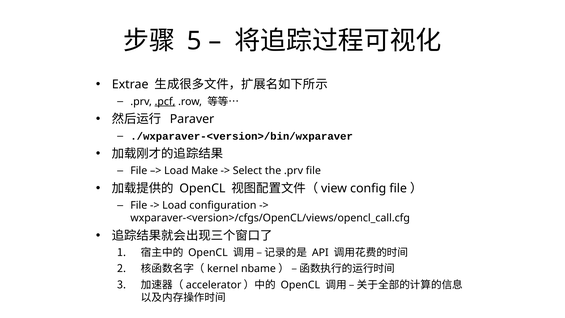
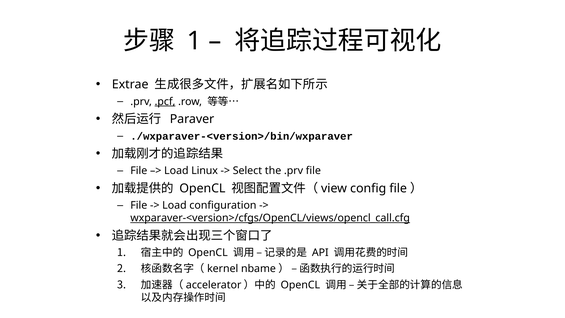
5 at (194, 41): 5 -> 1
Make: Make -> Linux
wxparaver-<version>/cfgs/OpenCL/views/opencl_call.cfg underline: none -> present
